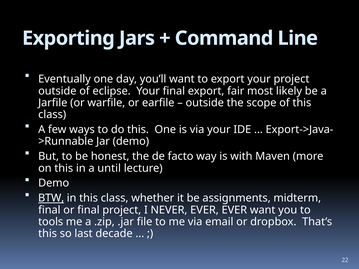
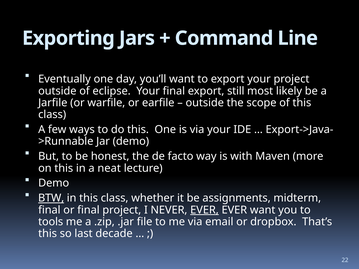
fair: fair -> still
until: until -> neat
EVER at (204, 210) underline: none -> present
